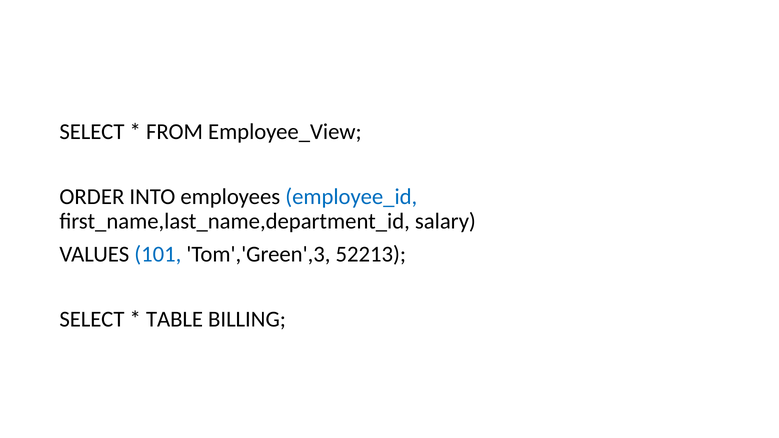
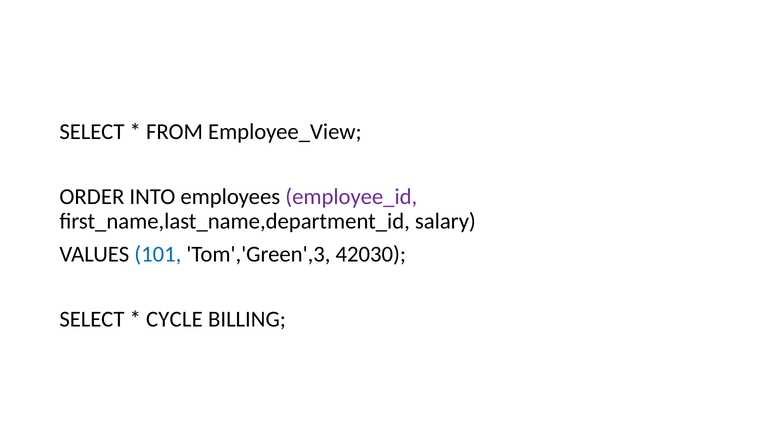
employee_id colour: blue -> purple
52213: 52213 -> 42030
TABLE: TABLE -> CYCLE
